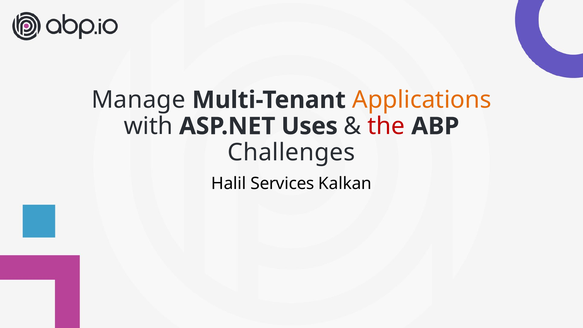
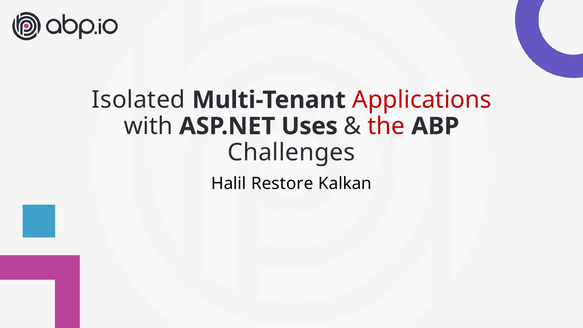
Manage: Manage -> Isolated
Applications colour: orange -> red
Services: Services -> Restore
